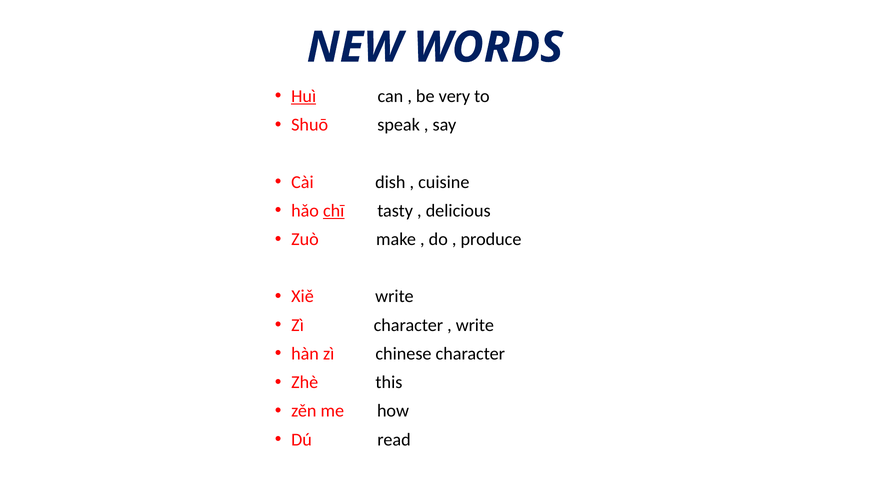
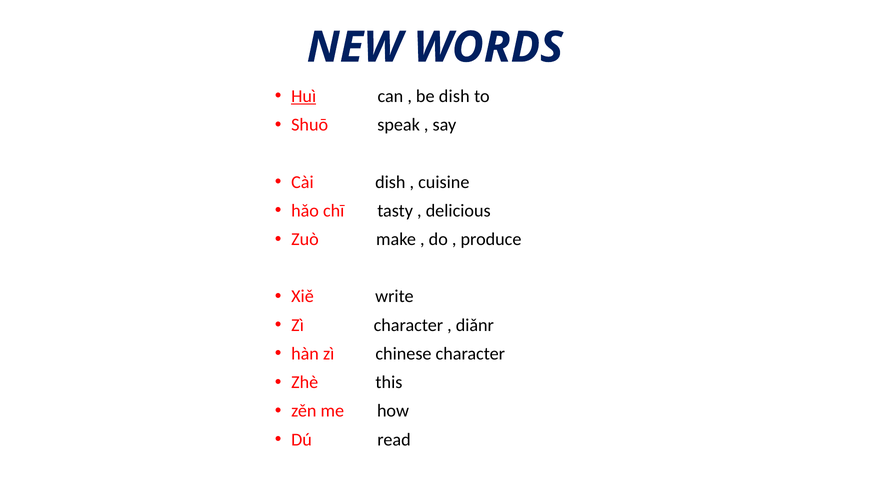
be very: very -> dish
chī underline: present -> none
write at (475, 325): write -> diǎnr
